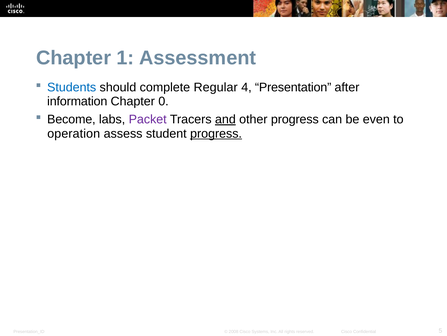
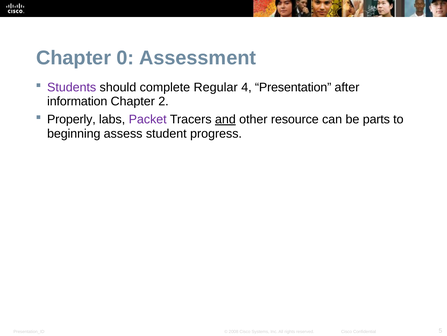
1: 1 -> 0
Students colour: blue -> purple
0: 0 -> 2
Become: Become -> Properly
other progress: progress -> resource
even: even -> parts
operation: operation -> beginning
progress at (216, 133) underline: present -> none
